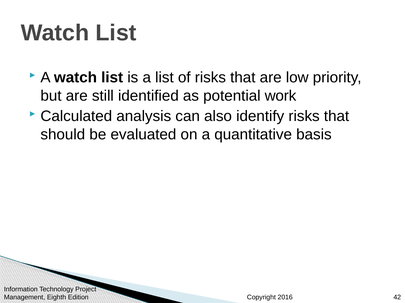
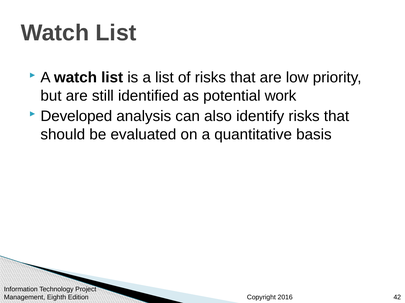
Calculated: Calculated -> Developed
